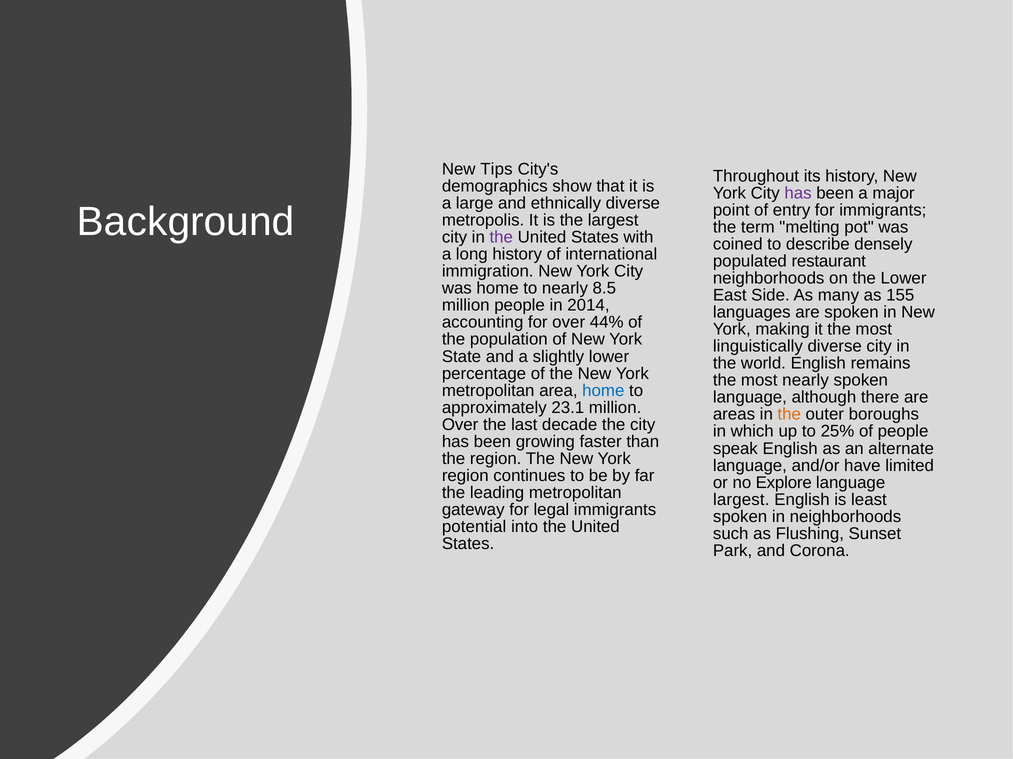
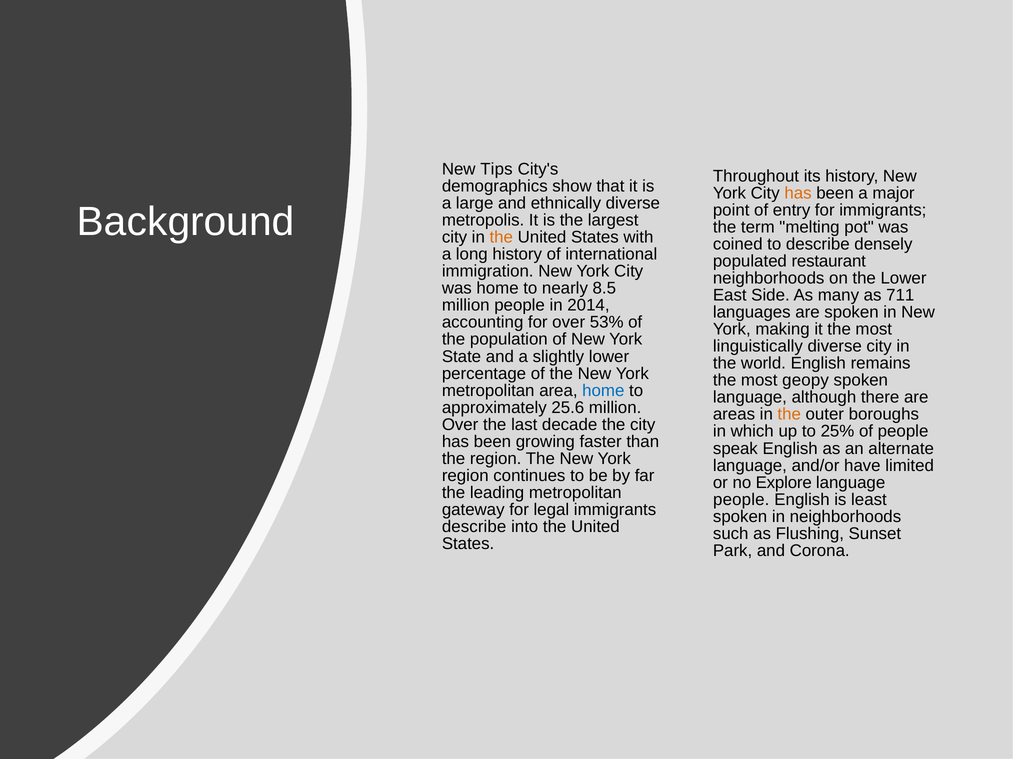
has at (798, 193) colour: purple -> orange
the at (501, 238) colour: purple -> orange
155: 155 -> 711
44%: 44% -> 53%
most nearly: nearly -> geopy
23.1: 23.1 -> 25.6
largest at (741, 500): largest -> people
potential at (474, 527): potential -> describe
